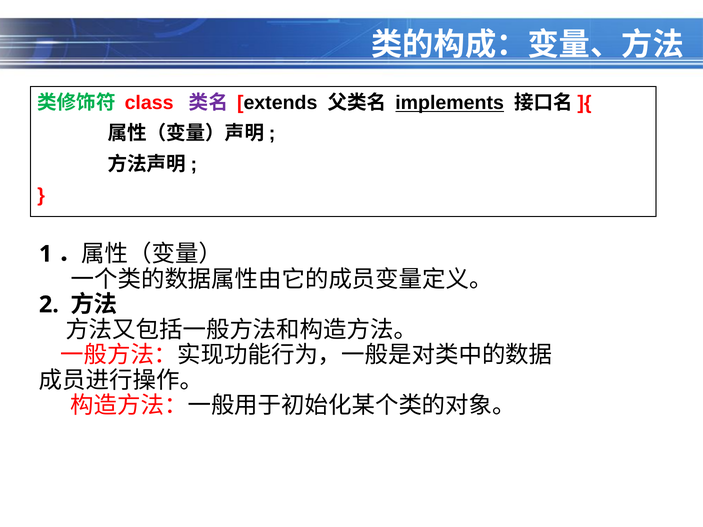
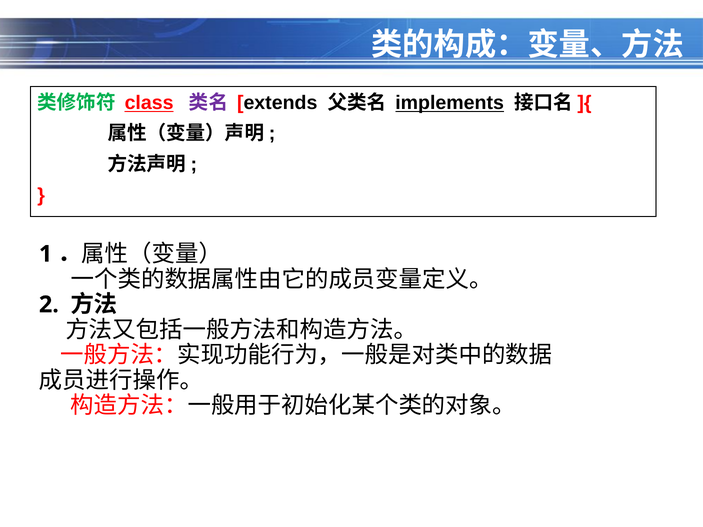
class underline: none -> present
